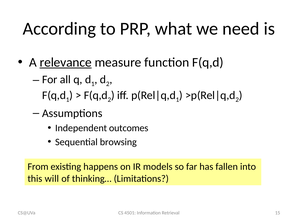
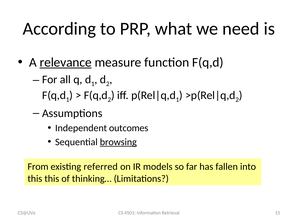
browsing underline: none -> present
happens: happens -> referred
this will: will -> this
